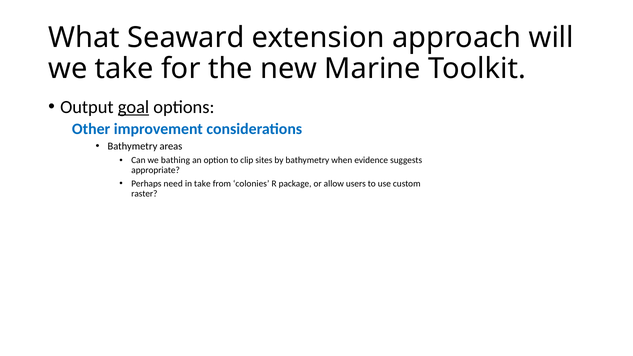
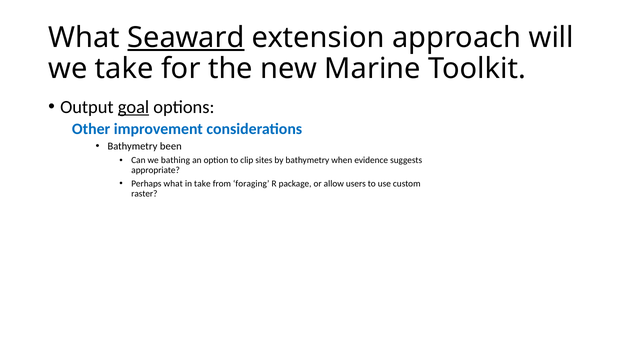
Seaward underline: none -> present
areas: areas -> been
Perhaps need: need -> what
colonies: colonies -> foraging
